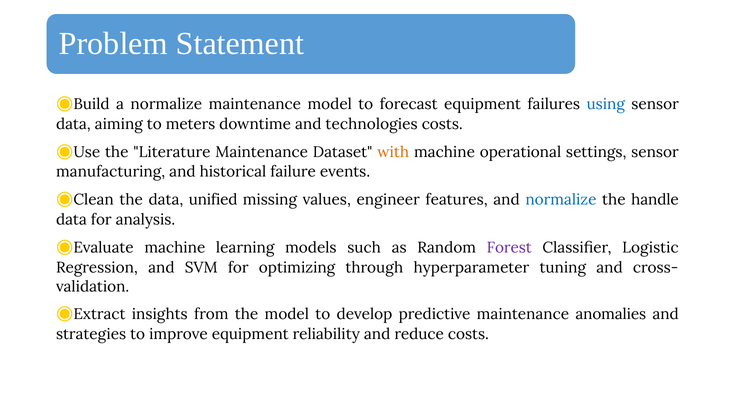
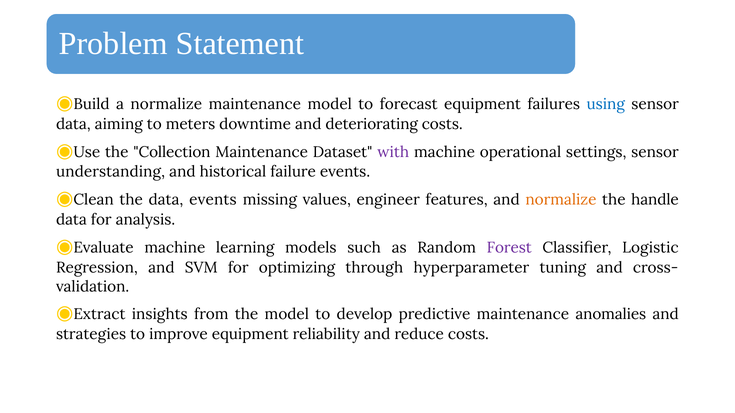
technologies: technologies -> deteriorating
Literature: Literature -> Collection
with colour: orange -> purple
manufacturing: manufacturing -> understanding
data unified: unified -> events
normalize at (561, 200) colour: blue -> orange
